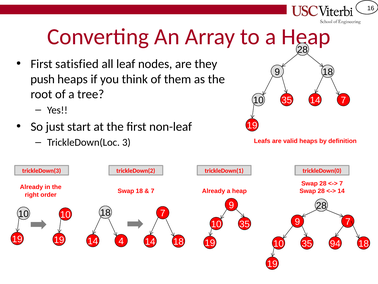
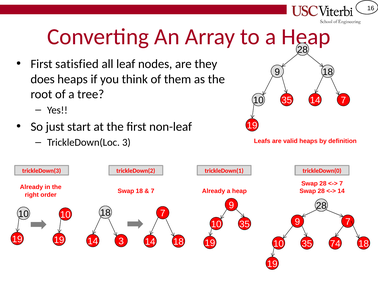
push: push -> does
14 4: 4 -> 3
94: 94 -> 74
